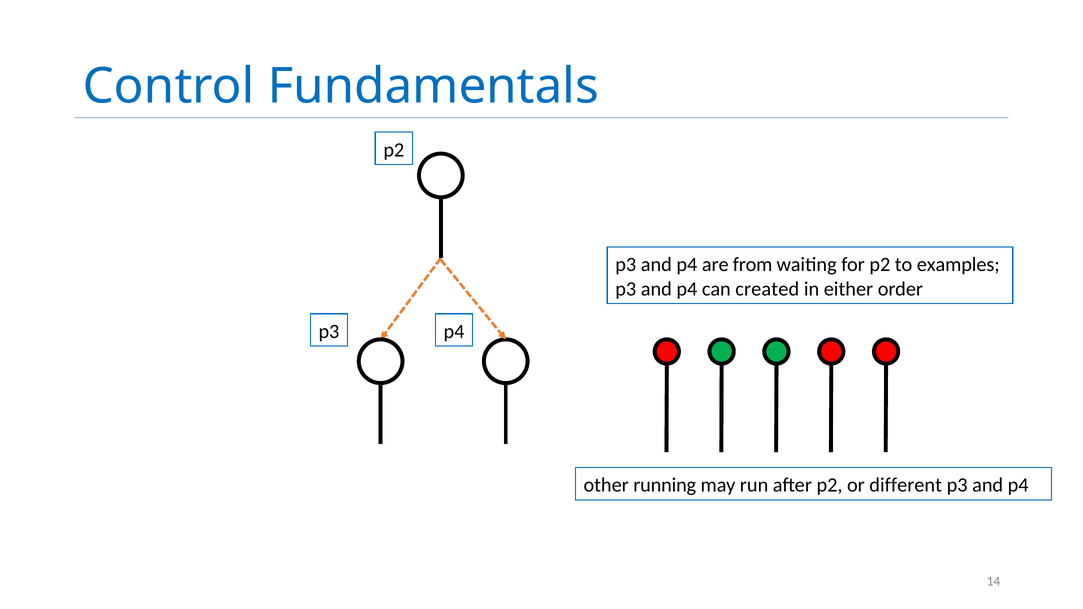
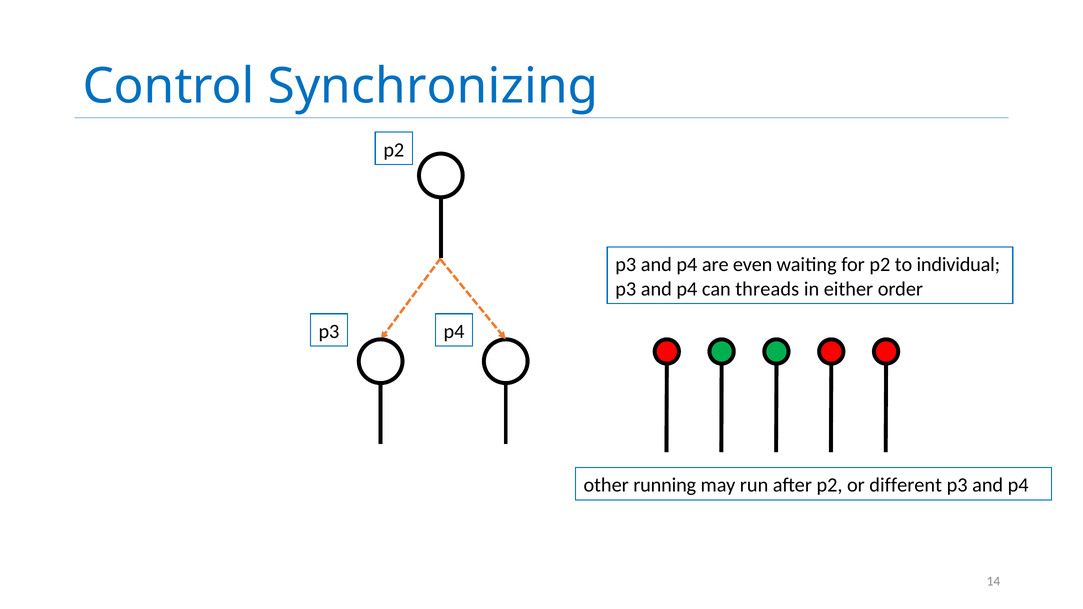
Fundamentals: Fundamentals -> Synchronizing
from: from -> even
examples: examples -> individual
created: created -> threads
